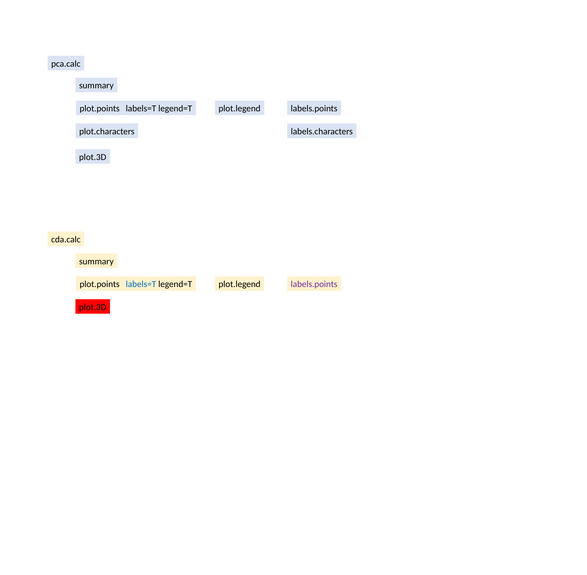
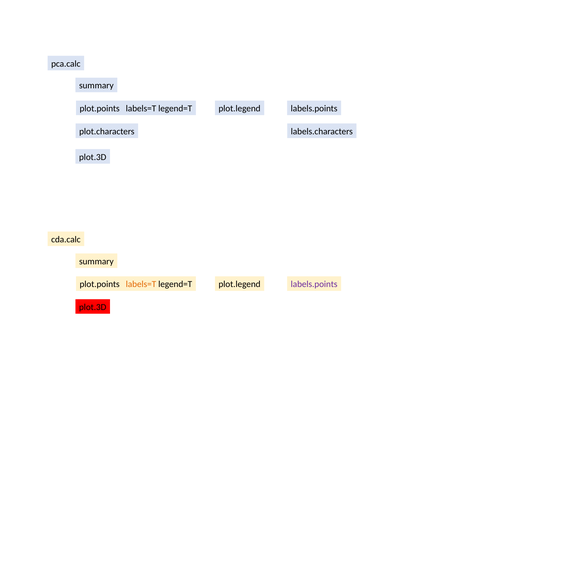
labels=T at (141, 284) colour: blue -> orange
